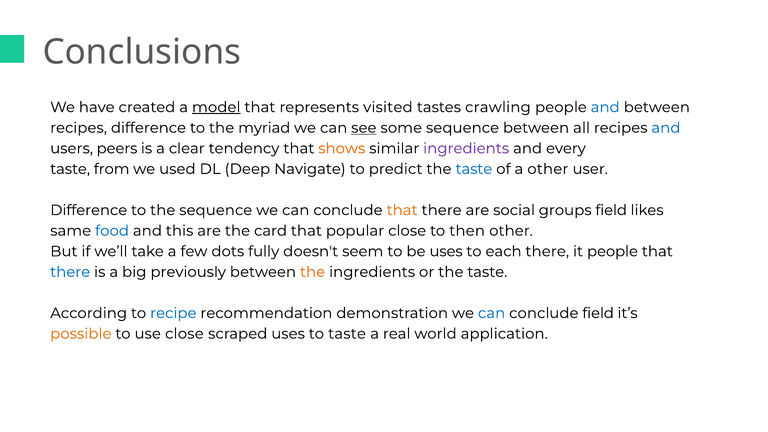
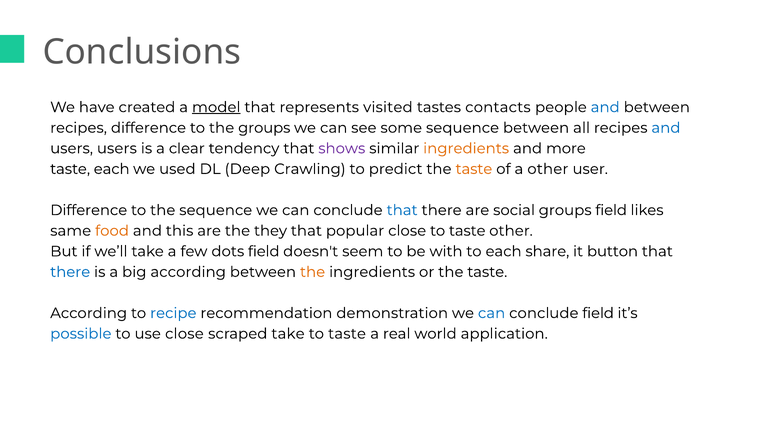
crawling: crawling -> contacts
the myriad: myriad -> groups
see underline: present -> none
users peers: peers -> users
shows colour: orange -> purple
ingredients at (466, 148) colour: purple -> orange
every: every -> more
taste from: from -> each
Navigate: Navigate -> Crawling
taste at (474, 169) colour: blue -> orange
that at (402, 210) colour: orange -> blue
food colour: blue -> orange
card: card -> they
close to then: then -> taste
dots fully: fully -> field
be uses: uses -> with
each there: there -> share
it people: people -> button
big previously: previously -> according
possible colour: orange -> blue
scraped uses: uses -> take
